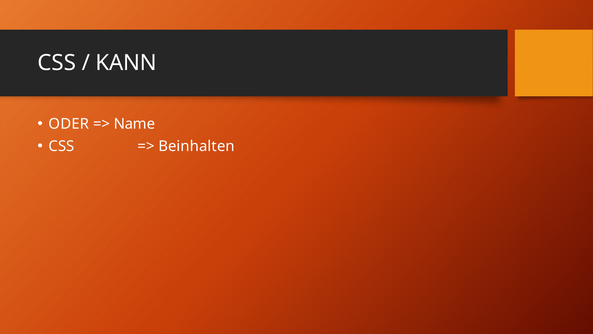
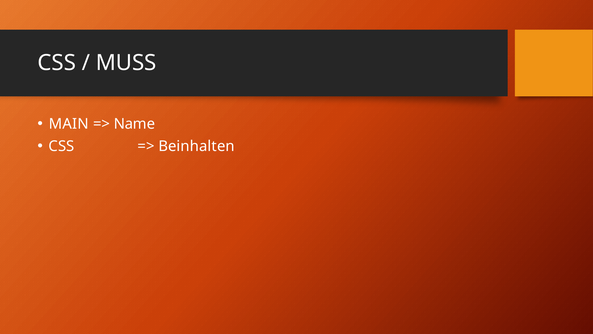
KANN: KANN -> MUSS
ODER: ODER -> MAIN
